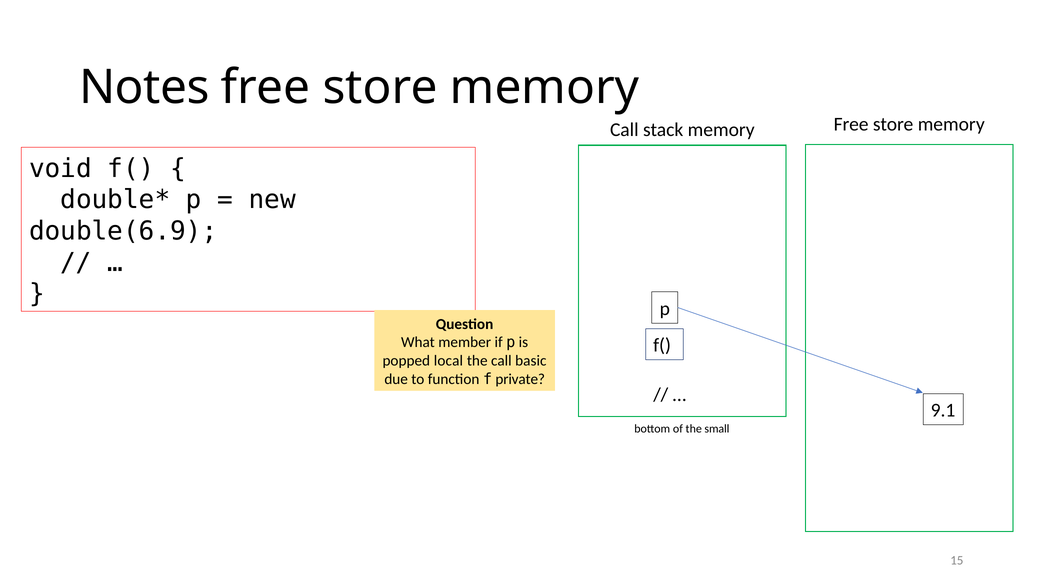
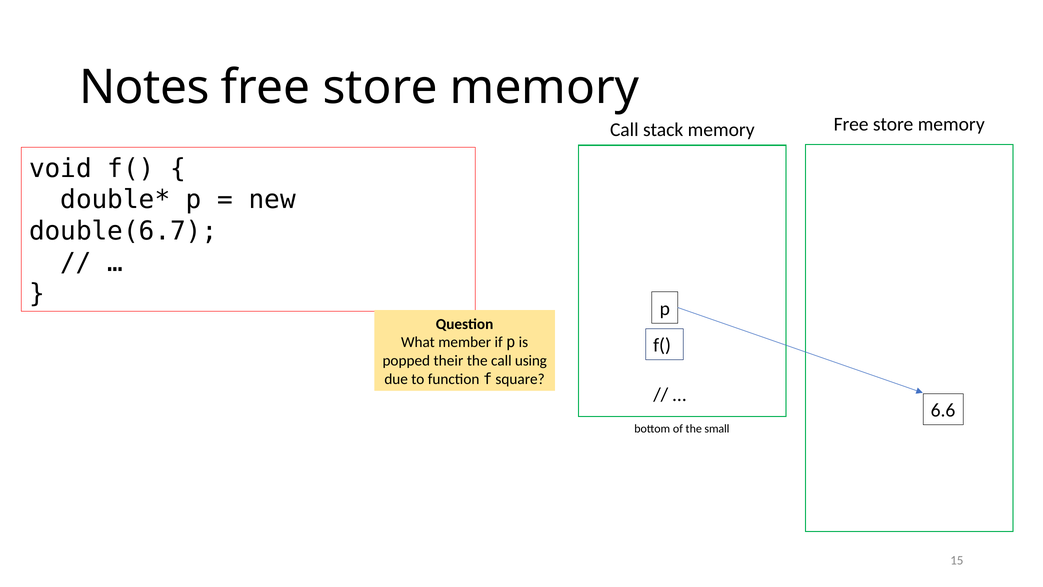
double(6.9: double(6.9 -> double(6.7
local: local -> their
basic: basic -> using
private: private -> square
9.1: 9.1 -> 6.6
